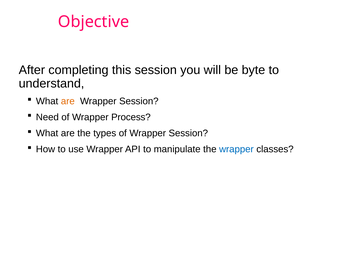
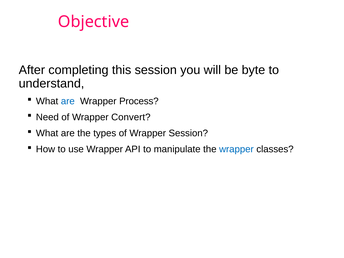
are at (68, 101) colour: orange -> blue
Session at (139, 101): Session -> Process
Process: Process -> Convert
